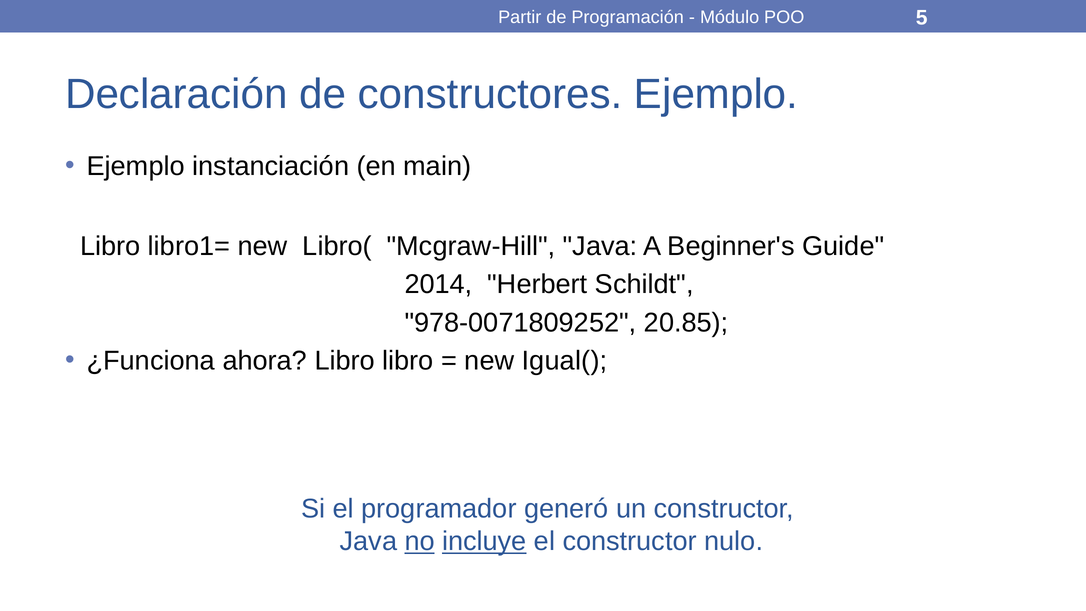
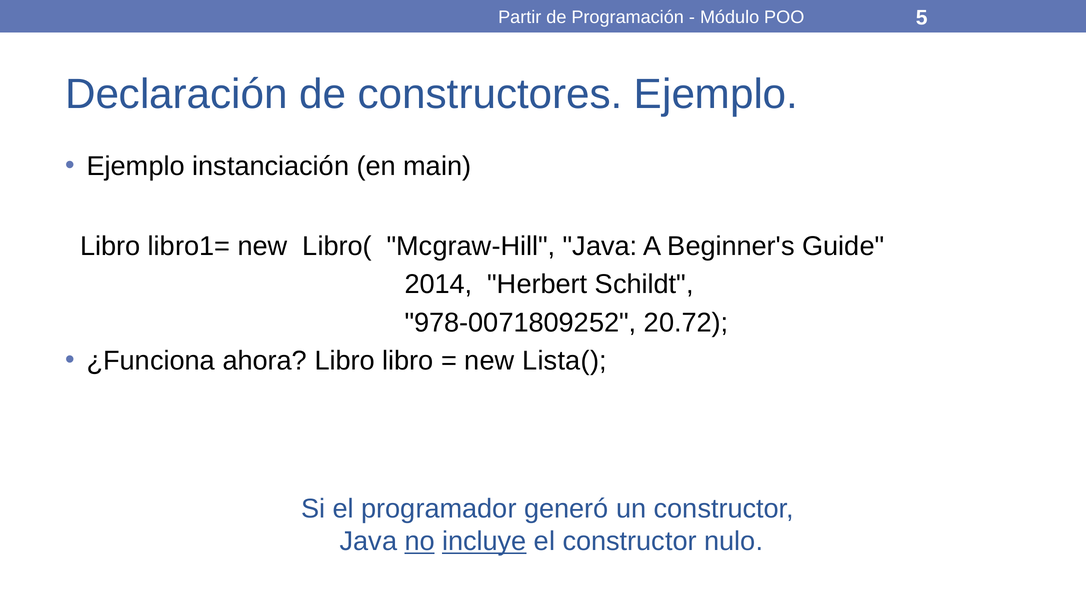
20.85: 20.85 -> 20.72
Igual(: Igual( -> Lista(
